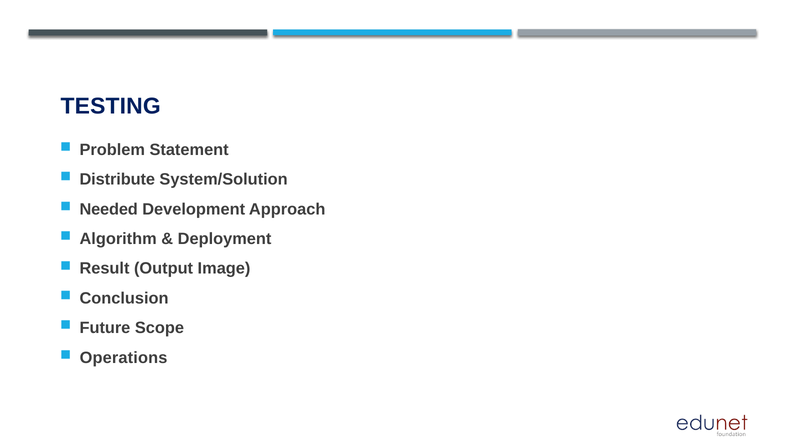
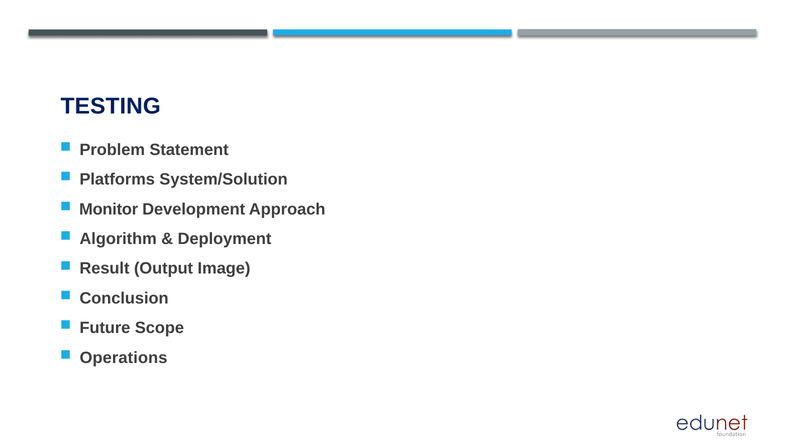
Distribute: Distribute -> Platforms
Needed: Needed -> Monitor
